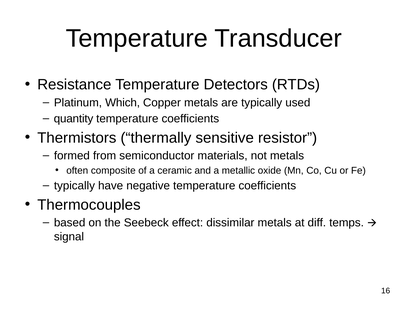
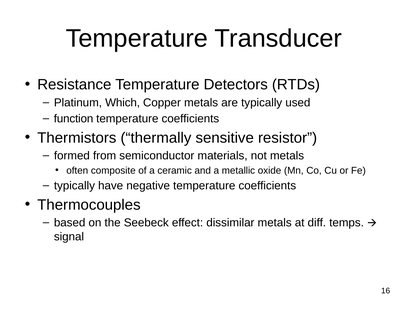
quantity: quantity -> function
